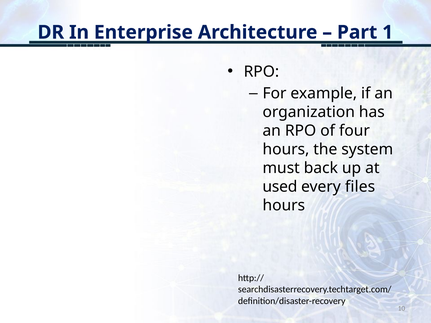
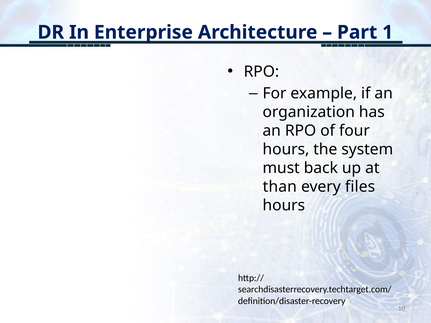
used: used -> than
